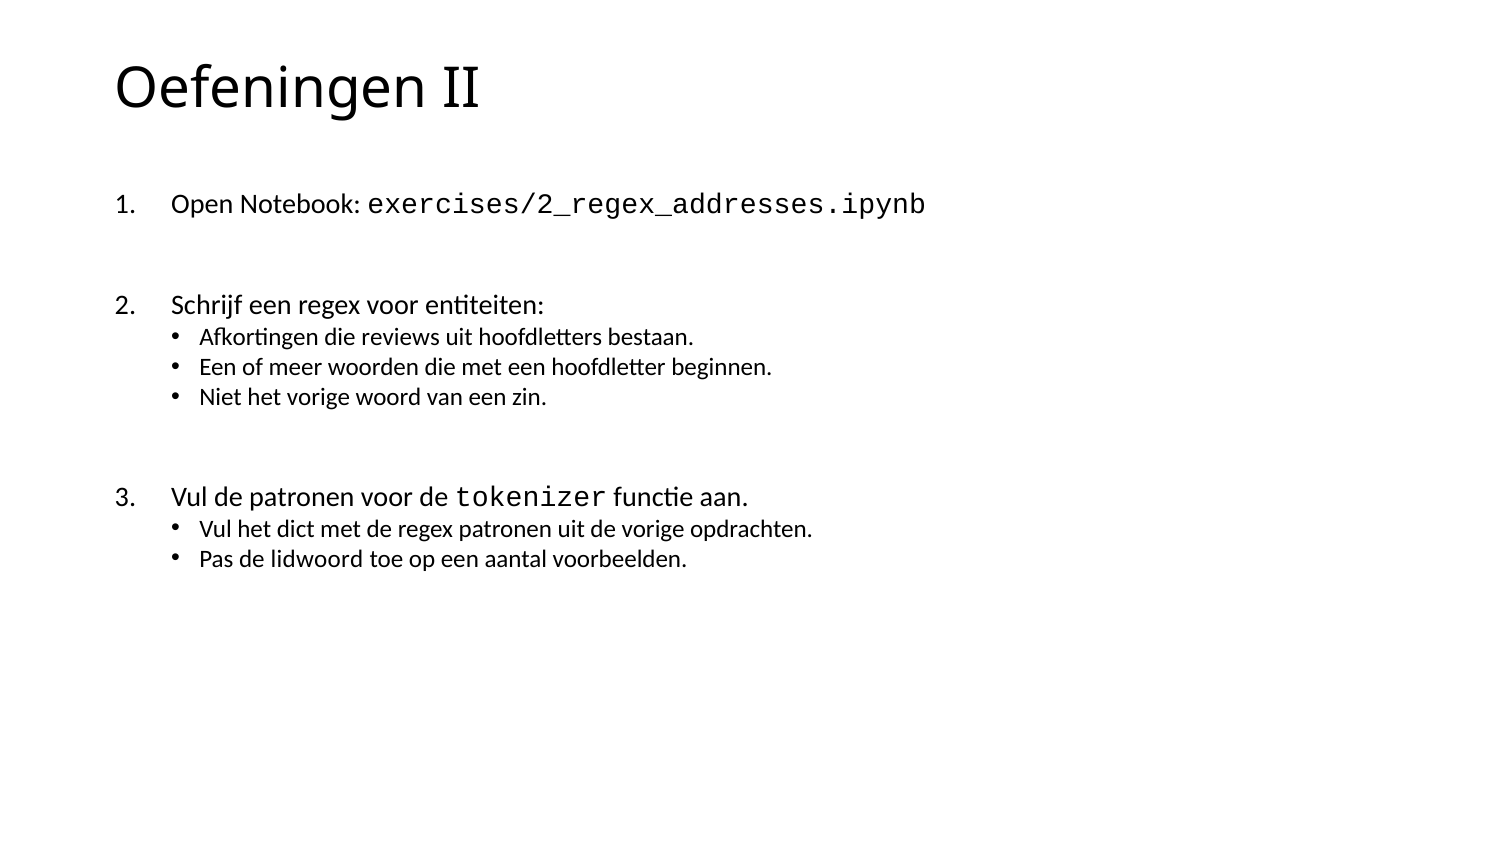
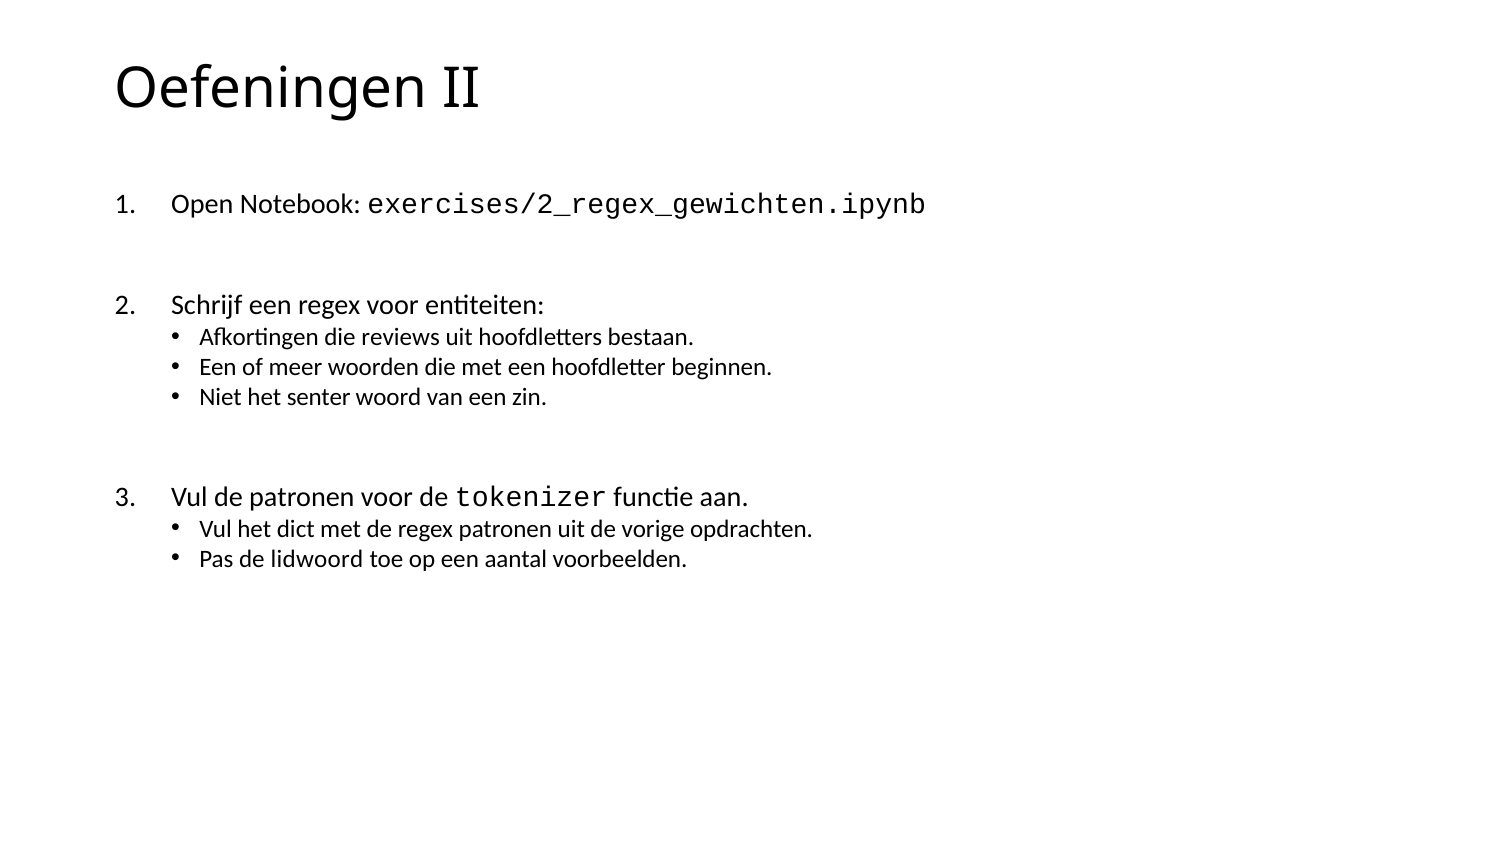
exercises/2_regex_addresses.ipynb: exercises/2_regex_addresses.ipynb -> exercises/2_regex_gewichten.ipynb
het vorige: vorige -> senter
